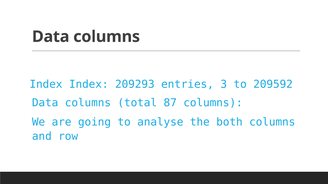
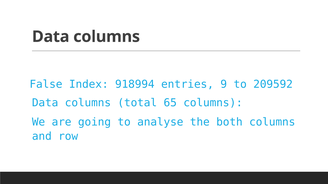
Index at (46, 85): Index -> False
209293: 209293 -> 918994
3: 3 -> 9
87: 87 -> 65
